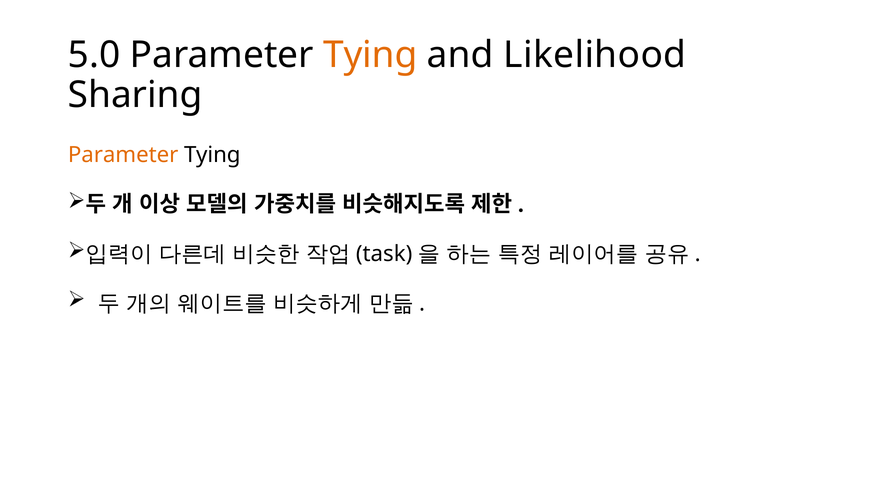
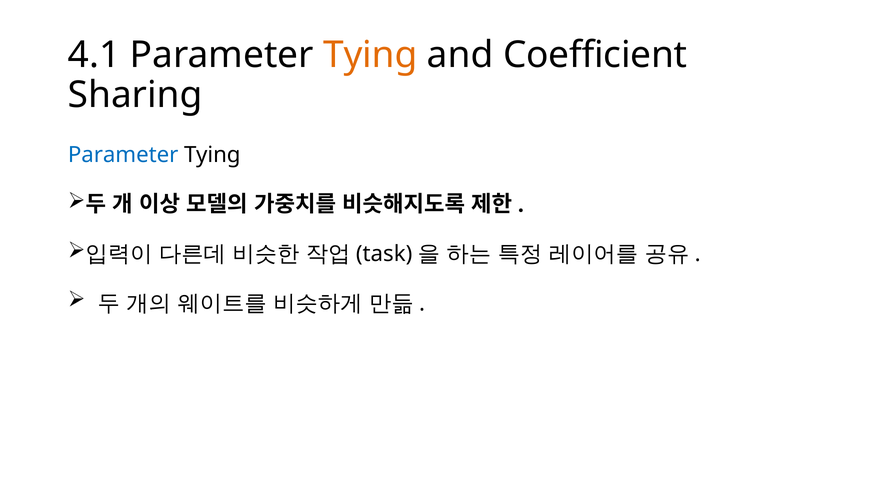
5.0: 5.0 -> 4.1
Likelihood: Likelihood -> Coefficient
Parameter at (123, 155) colour: orange -> blue
